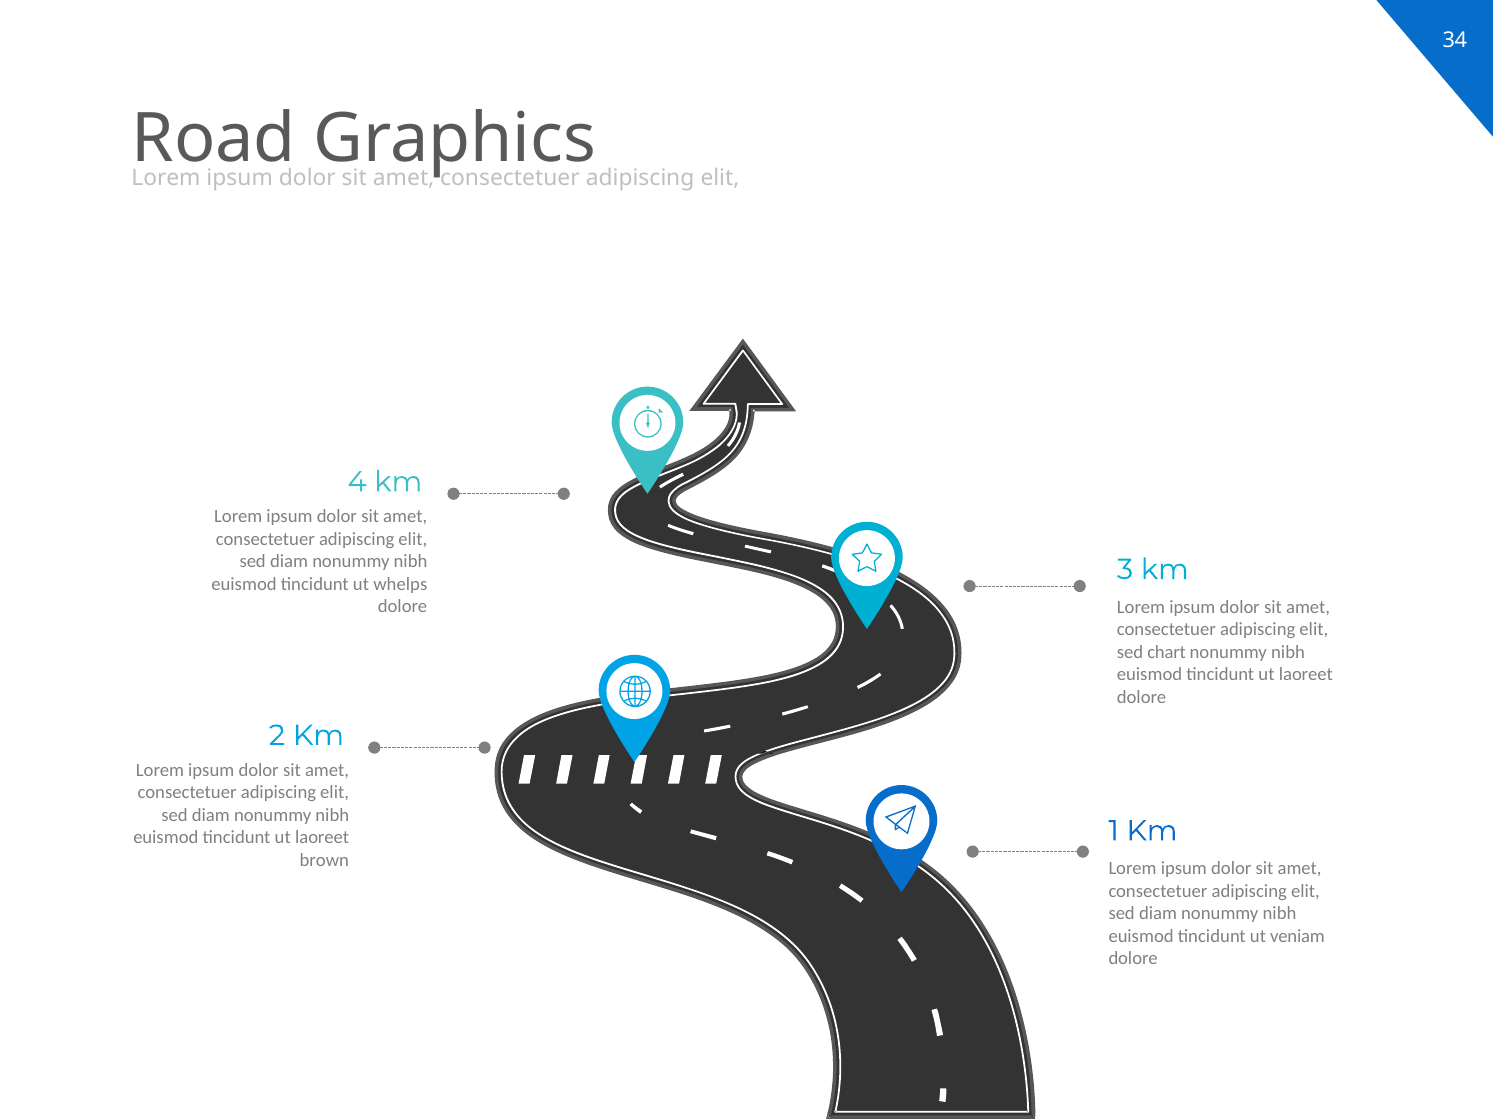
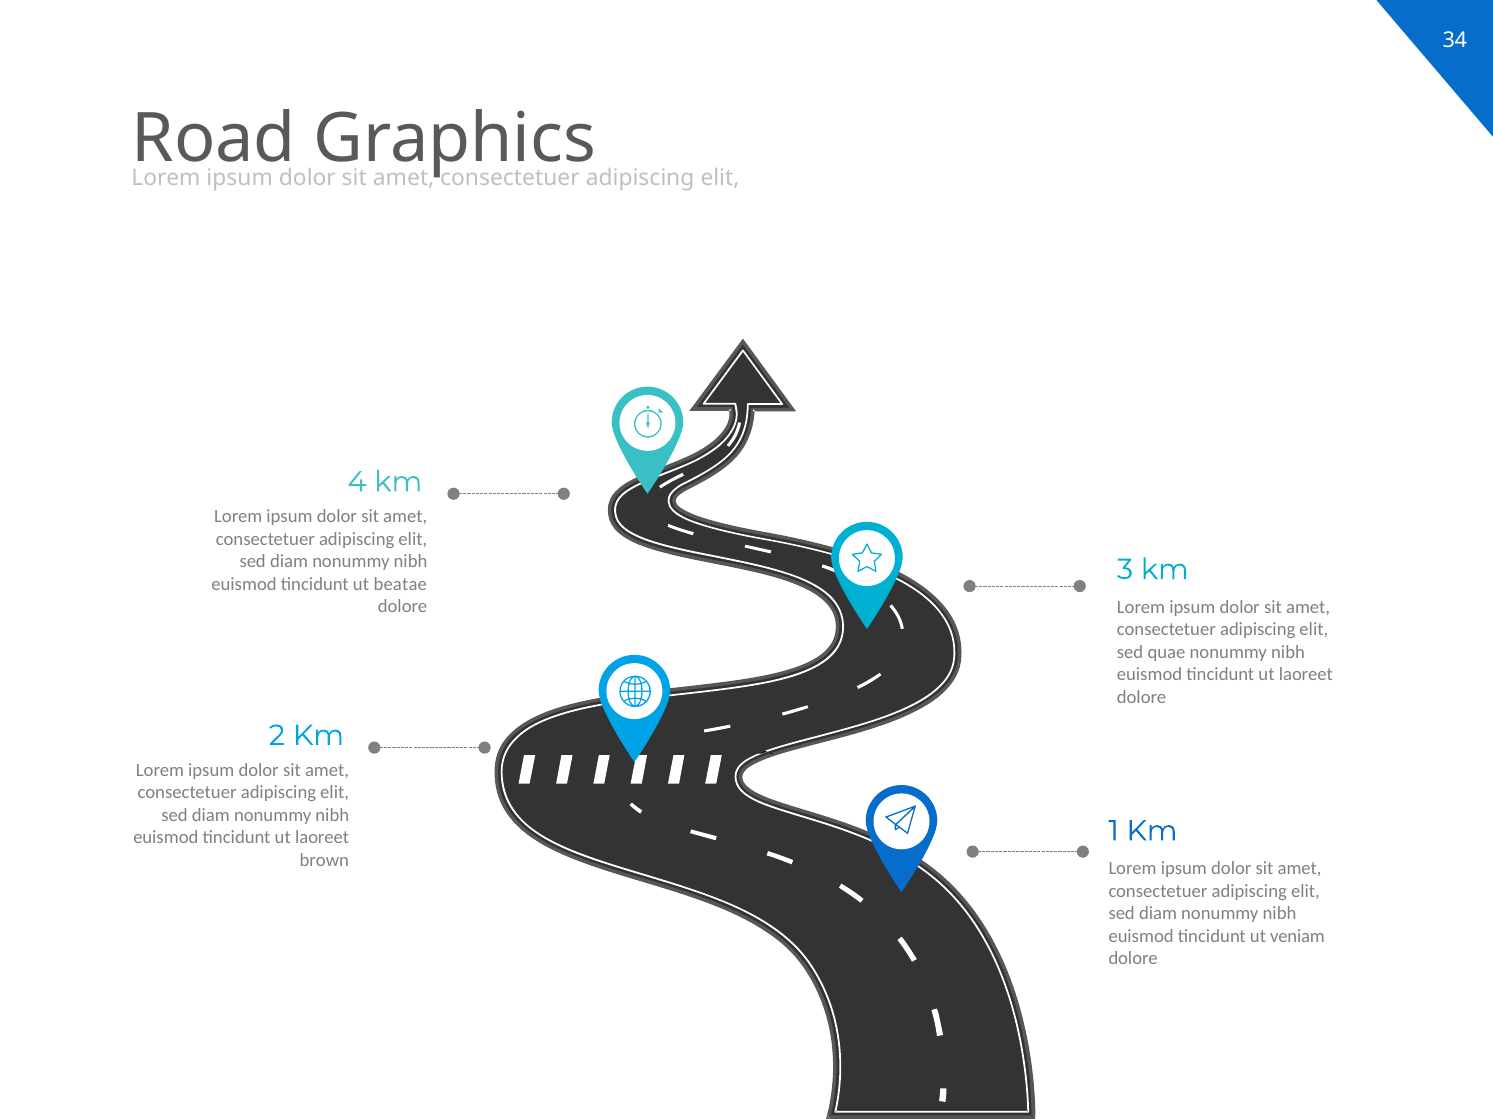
whelps: whelps -> beatae
chart: chart -> quae
